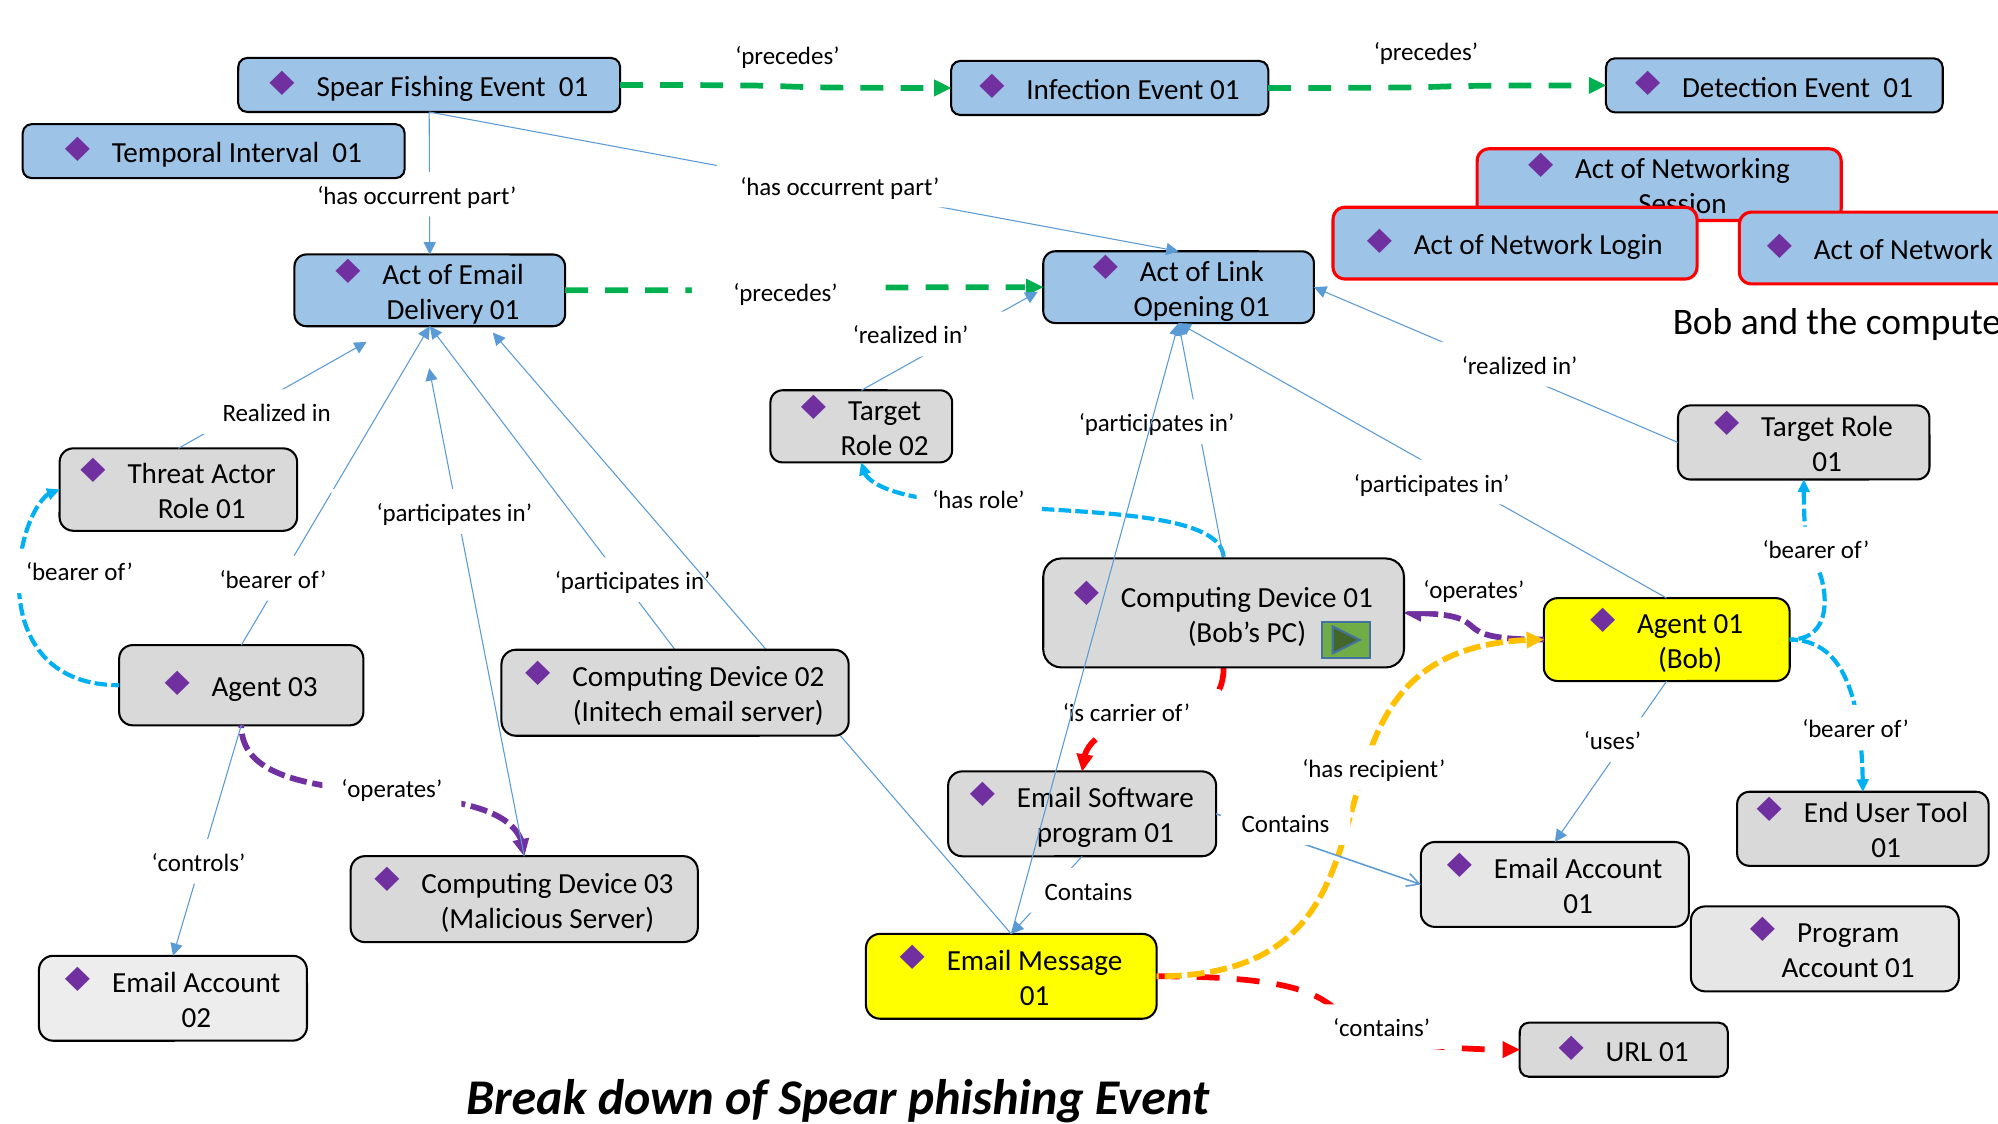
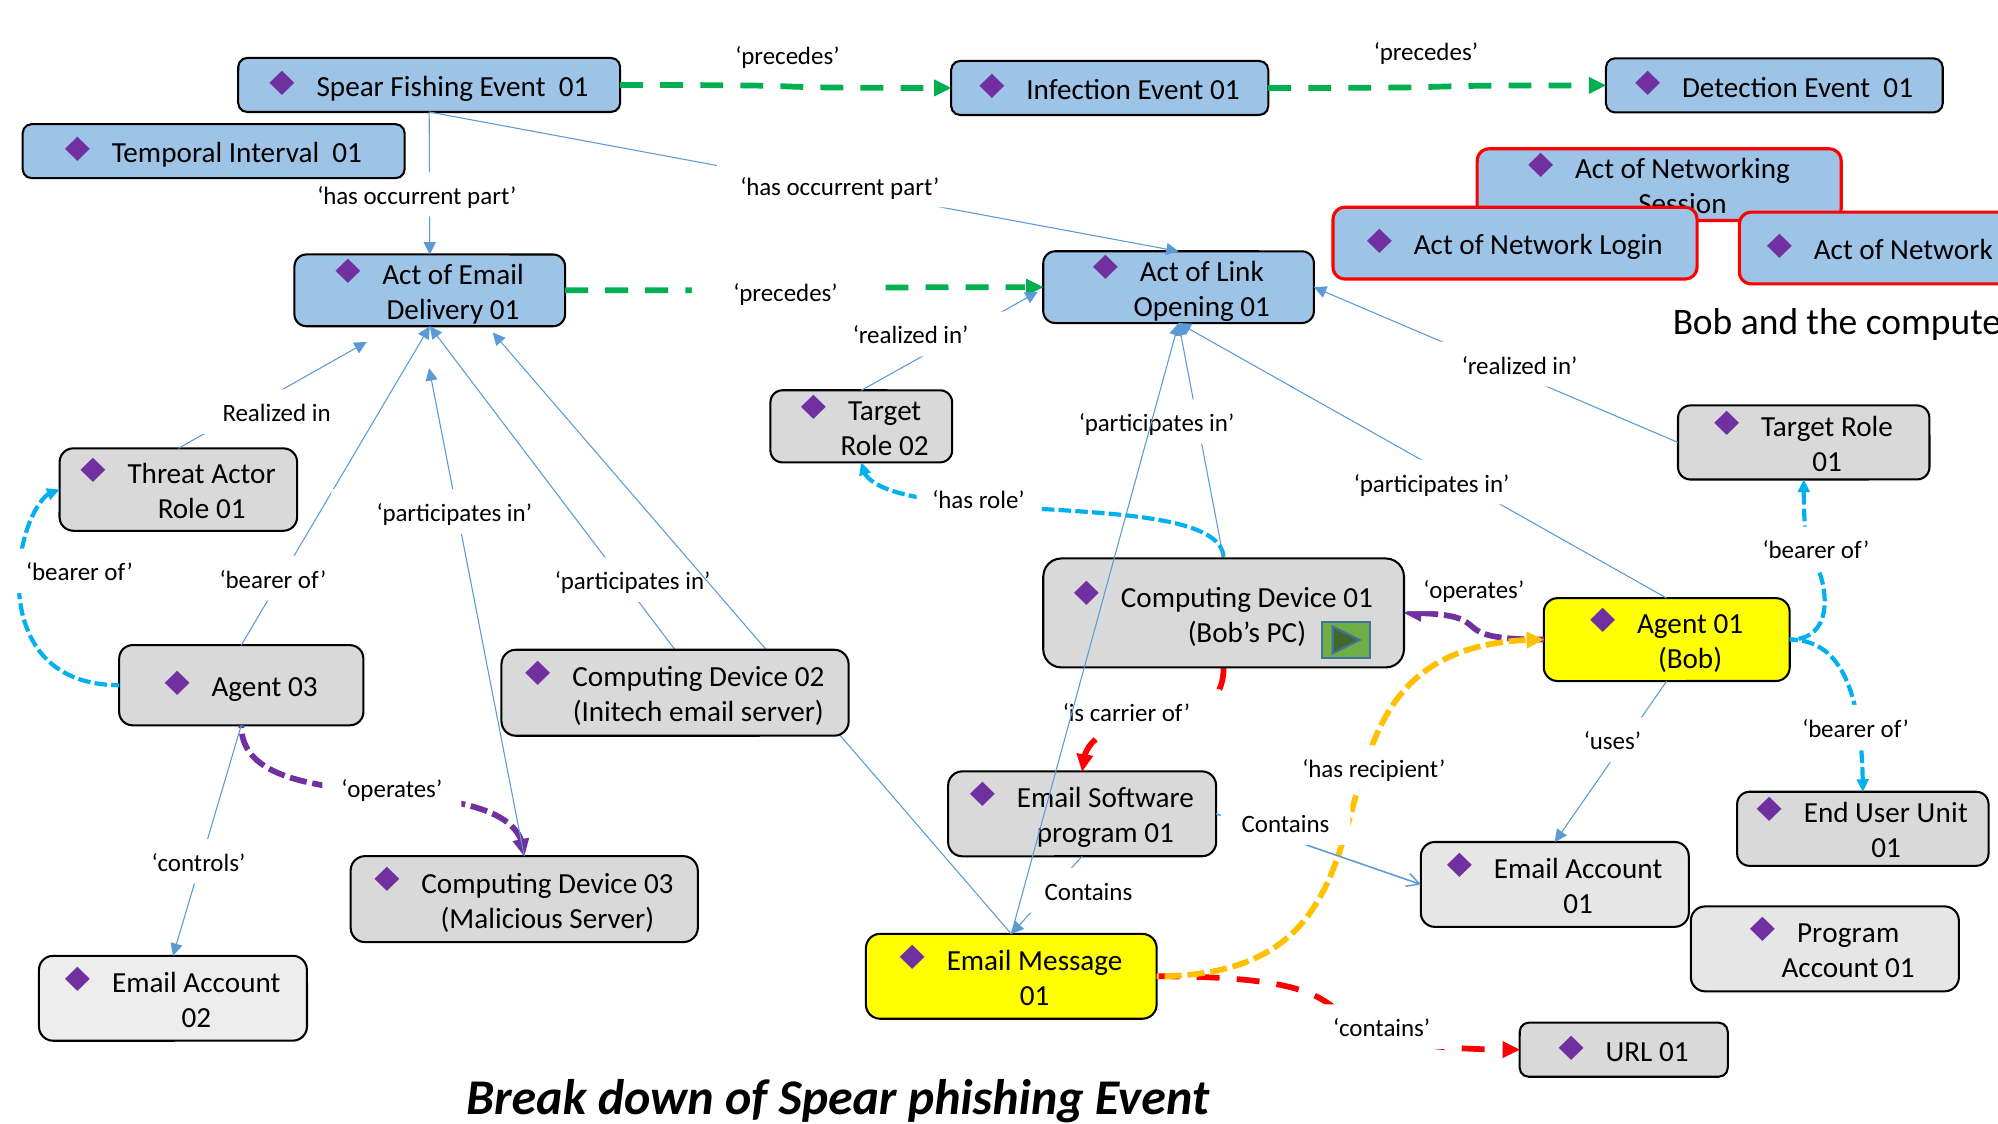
Tool: Tool -> Unit
